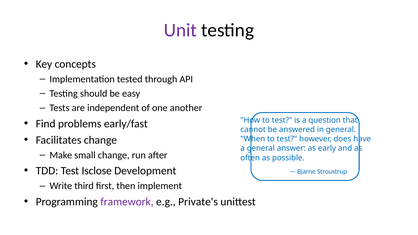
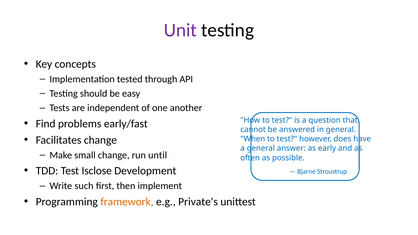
after: after -> until
third: third -> such
framework colour: purple -> orange
